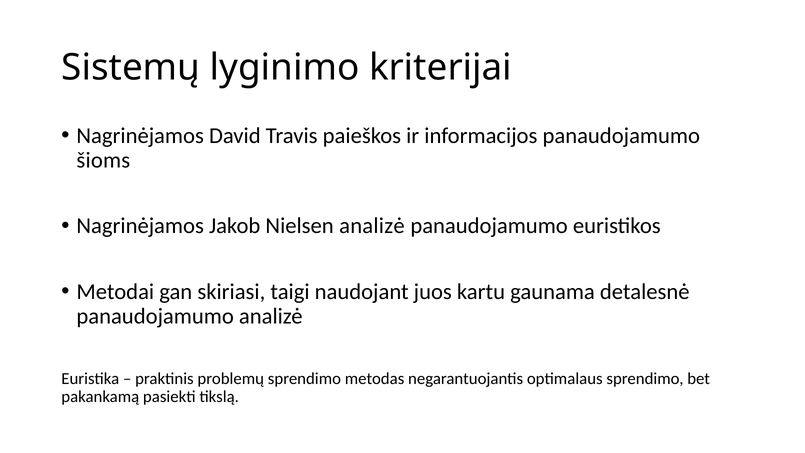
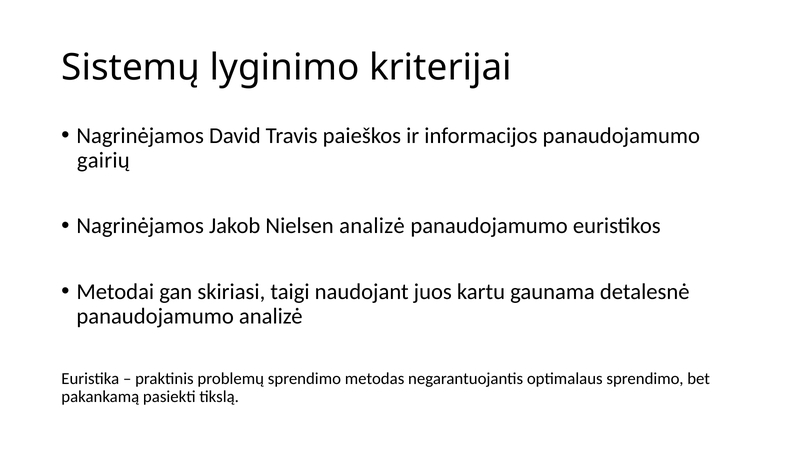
šioms: šioms -> gairių
